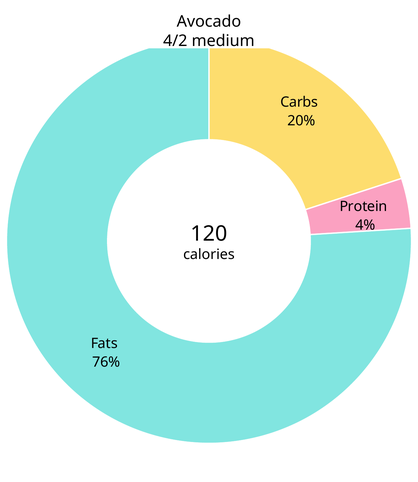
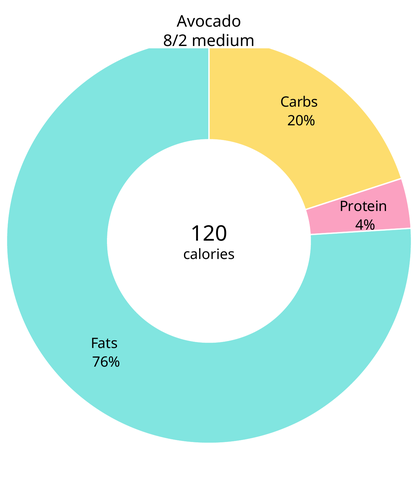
4/2: 4/2 -> 8/2
